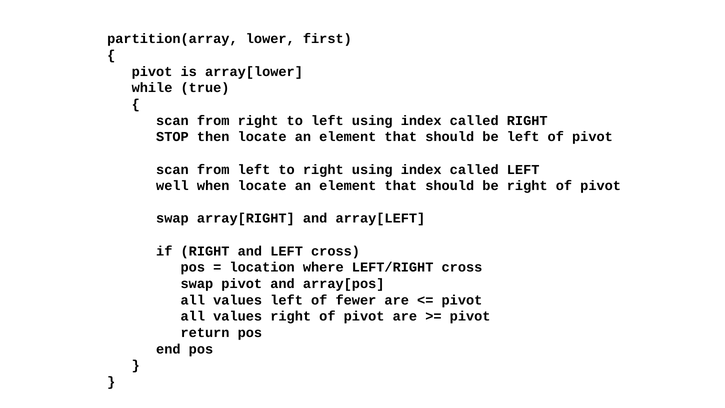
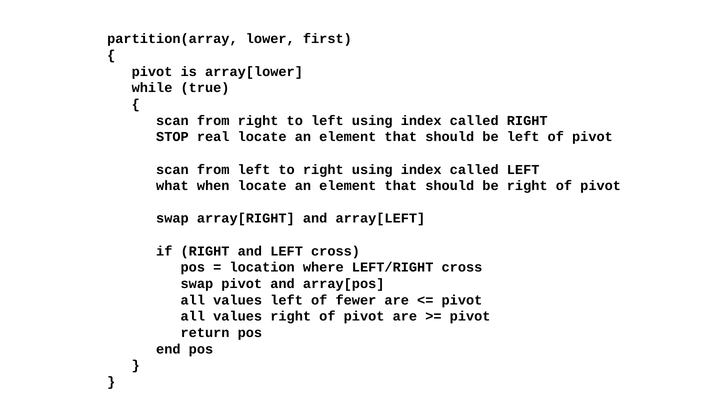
then: then -> real
well: well -> what
